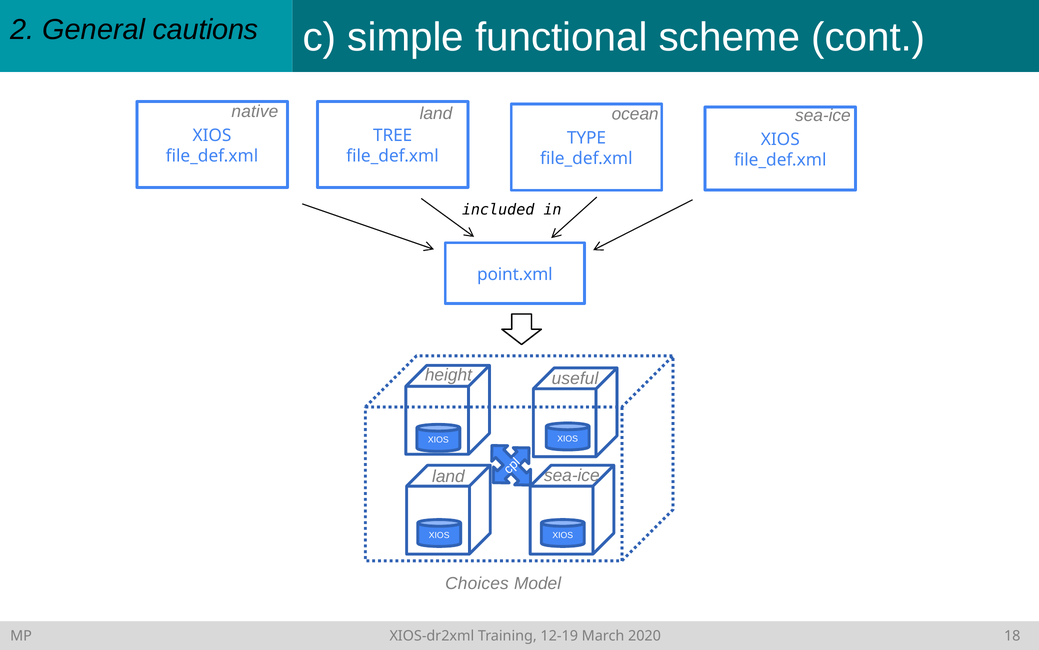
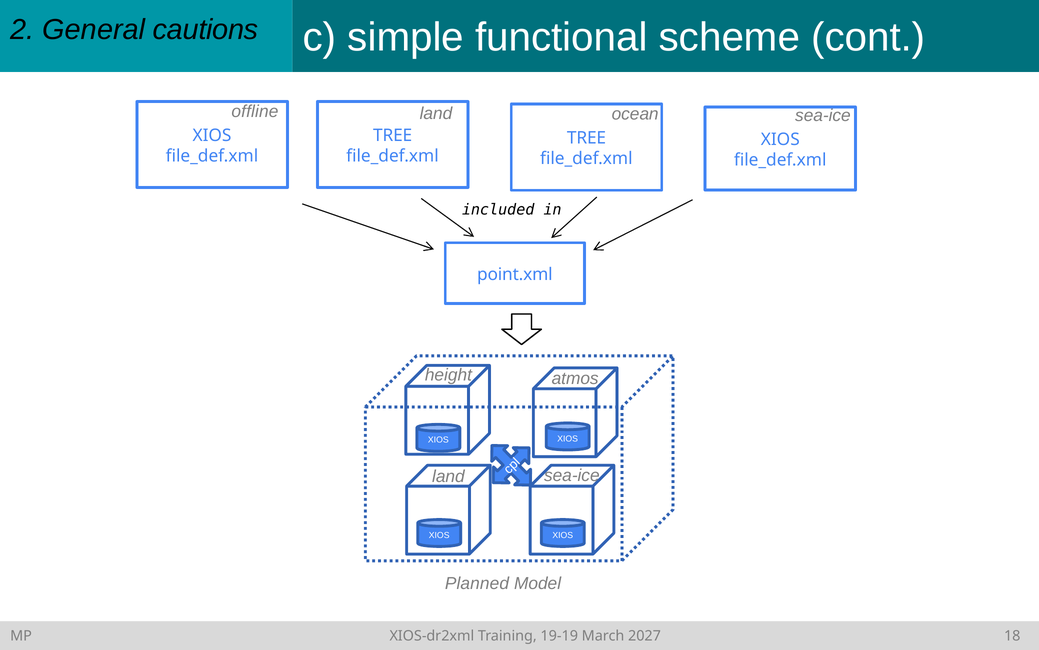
native: native -> offline
TYPE at (587, 138): TYPE -> TREE
useful: useful -> atmos
Choices: Choices -> Planned
12-19: 12-19 -> 19-19
2020: 2020 -> 2027
